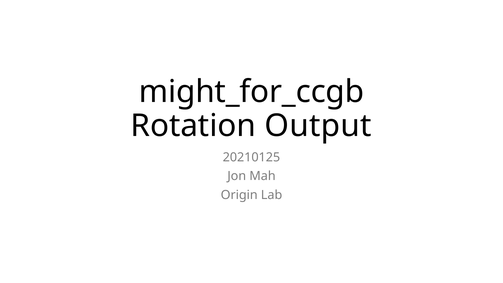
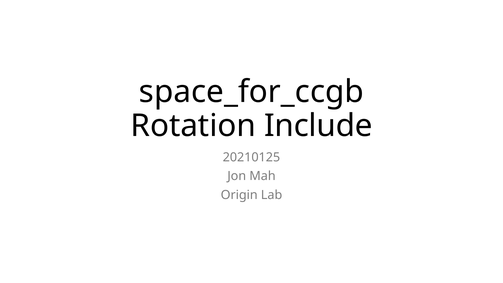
might_for_ccgb: might_for_ccgb -> space_for_ccgb
Output: Output -> Include
